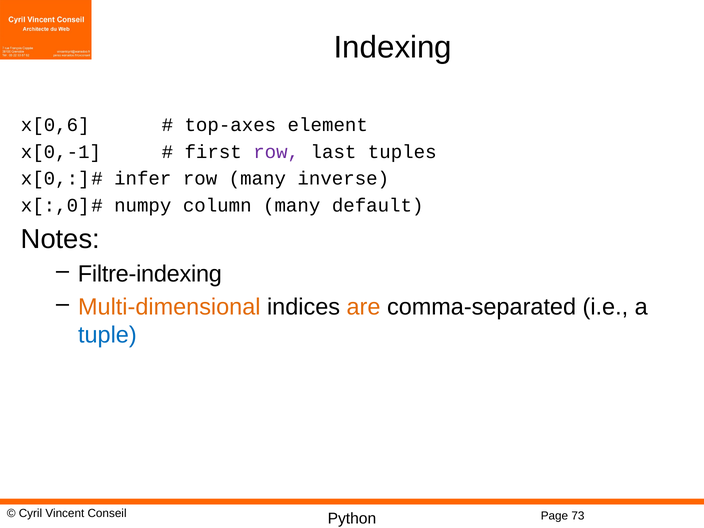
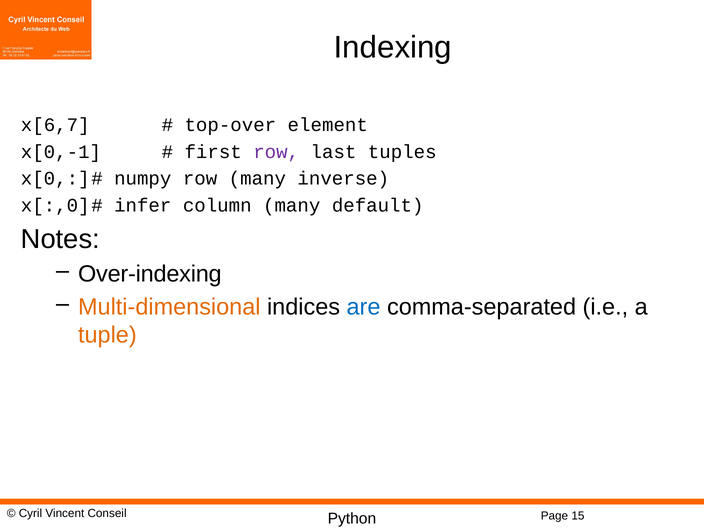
x[0,6: x[0,6 -> x[6,7
top-axes: top-axes -> top-over
infer: infer -> numpy
numpy: numpy -> infer
Filtre-indexing: Filtre-indexing -> Over-indexing
are colour: orange -> blue
tuple colour: blue -> orange
73: 73 -> 15
